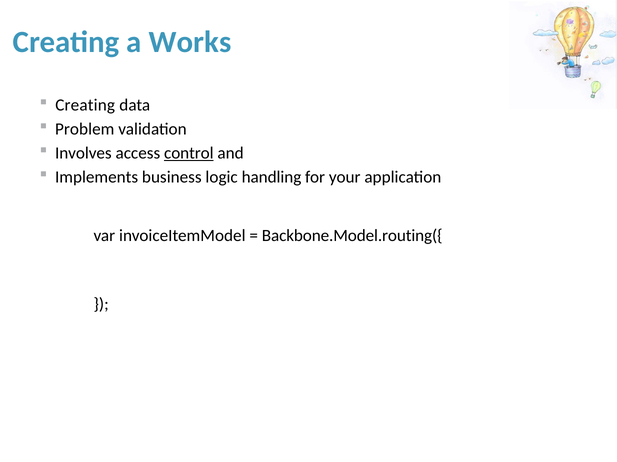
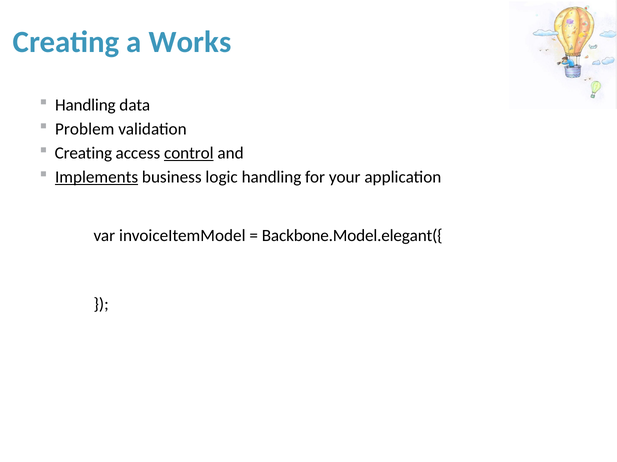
Creating at (85, 105): Creating -> Handling
Involves at (83, 154): Involves -> Creating
Implements underline: none -> present
Backbone.Model.routing({: Backbone.Model.routing({ -> Backbone.Model.elegant({
